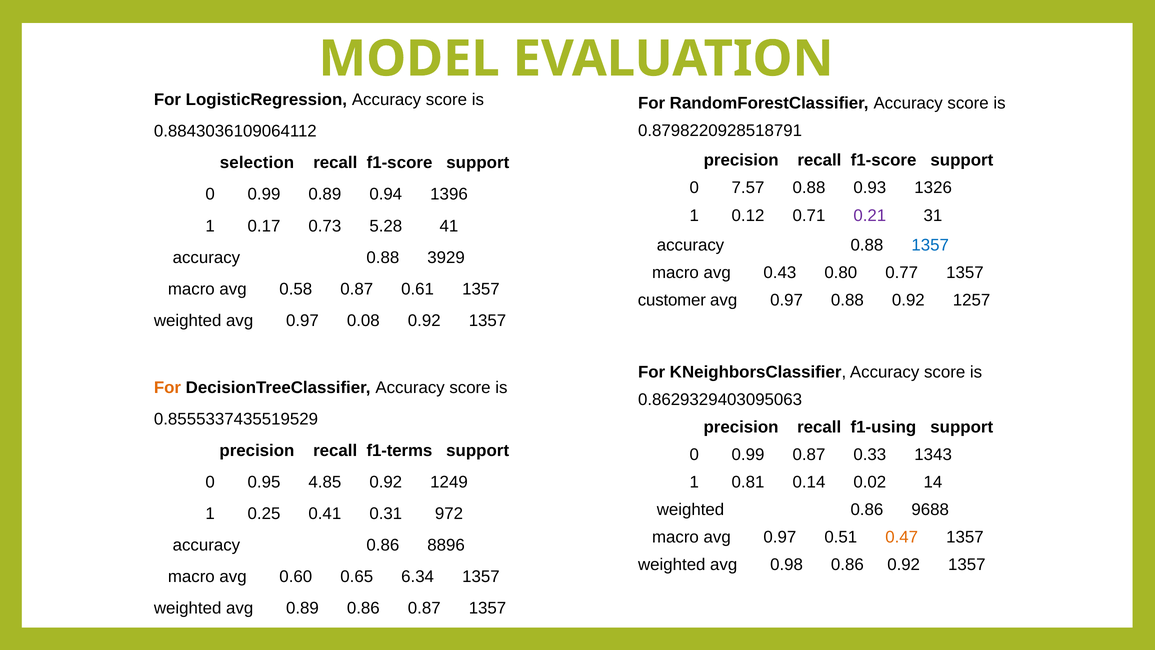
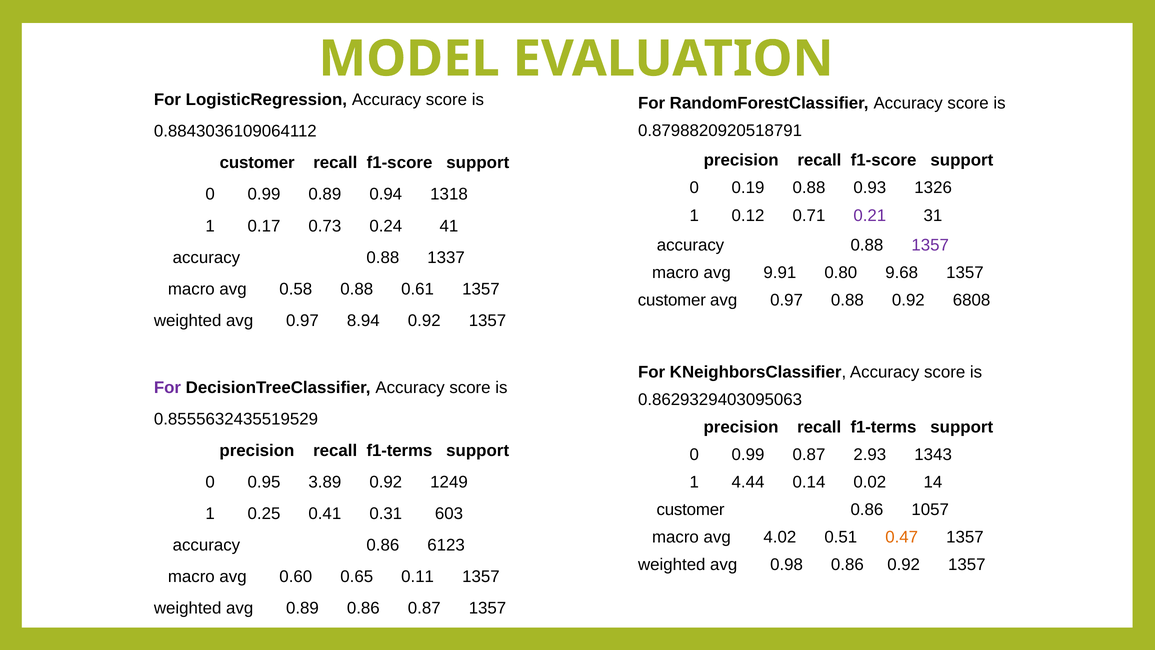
0.8798220928518791: 0.8798220928518791 -> 0.8798820920518791
selection at (257, 163): selection -> customer
7.57: 7.57 -> 0.19
1396: 1396 -> 1318
5.28: 5.28 -> 0.24
1357 at (930, 245) colour: blue -> purple
3929: 3929 -> 1337
0.43: 0.43 -> 9.91
0.77: 0.77 -> 9.68
0.58 0.87: 0.87 -> 0.88
1257: 1257 -> 6808
0.08: 0.08 -> 8.94
For at (167, 387) colour: orange -> purple
0.8555337435519529: 0.8555337435519529 -> 0.8555632435519529
f1-using at (883, 427): f1-using -> f1-terms
0.33: 0.33 -> 2.93
4.85: 4.85 -> 3.89
0.81: 0.81 -> 4.44
weighted at (690, 509): weighted -> customer
9688: 9688 -> 1057
972: 972 -> 603
macro avg 0.97: 0.97 -> 4.02
8896: 8896 -> 6123
6.34: 6.34 -> 0.11
